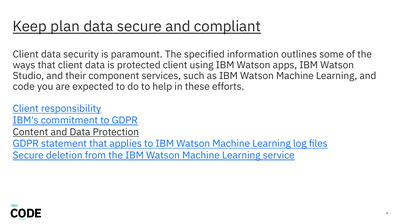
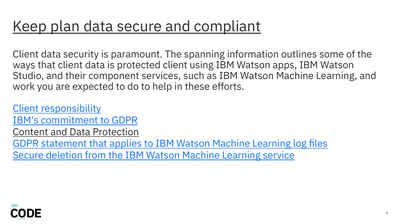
specified: specified -> spanning
code: code -> work
